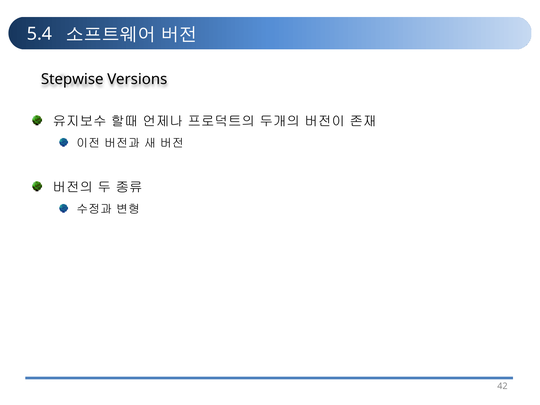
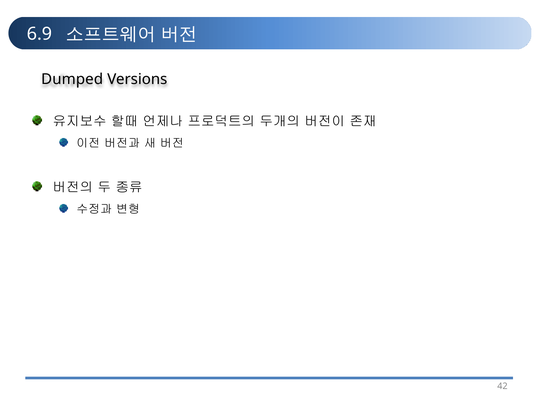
5.4: 5.4 -> 6.9
Stepwise: Stepwise -> Dumped
